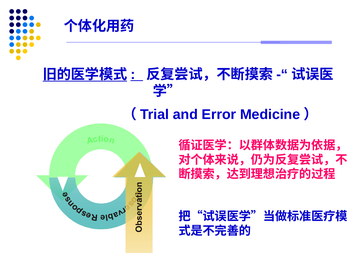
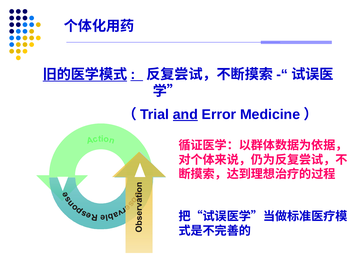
and underline: none -> present
